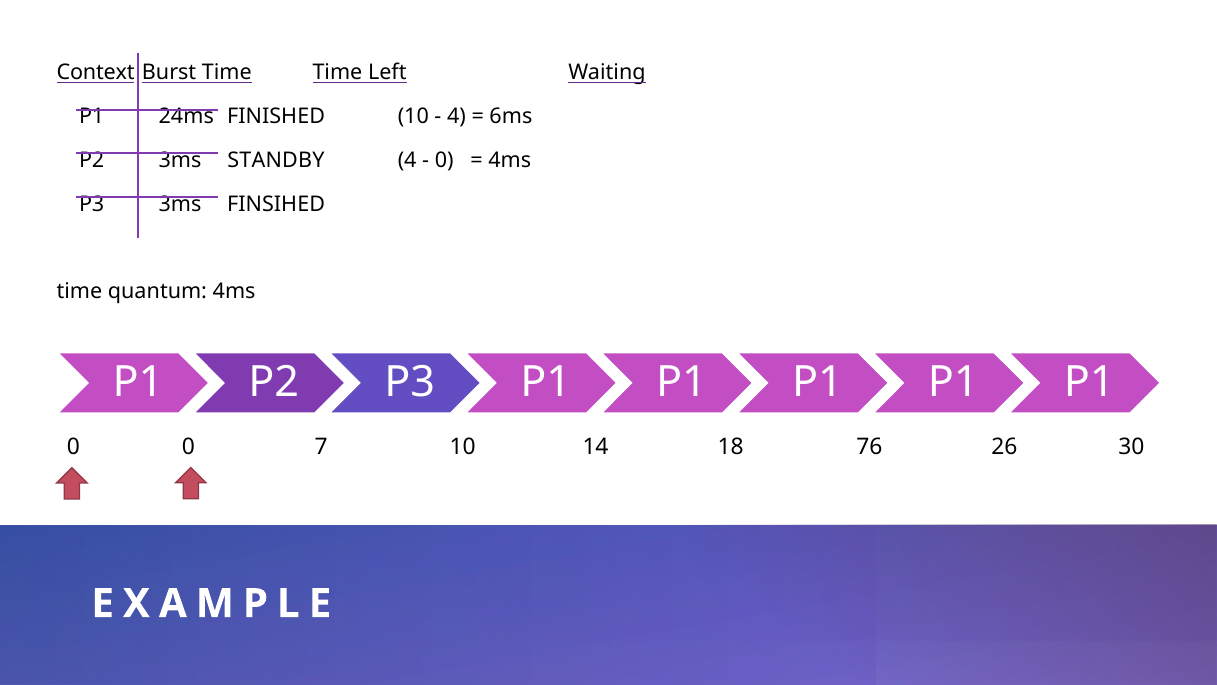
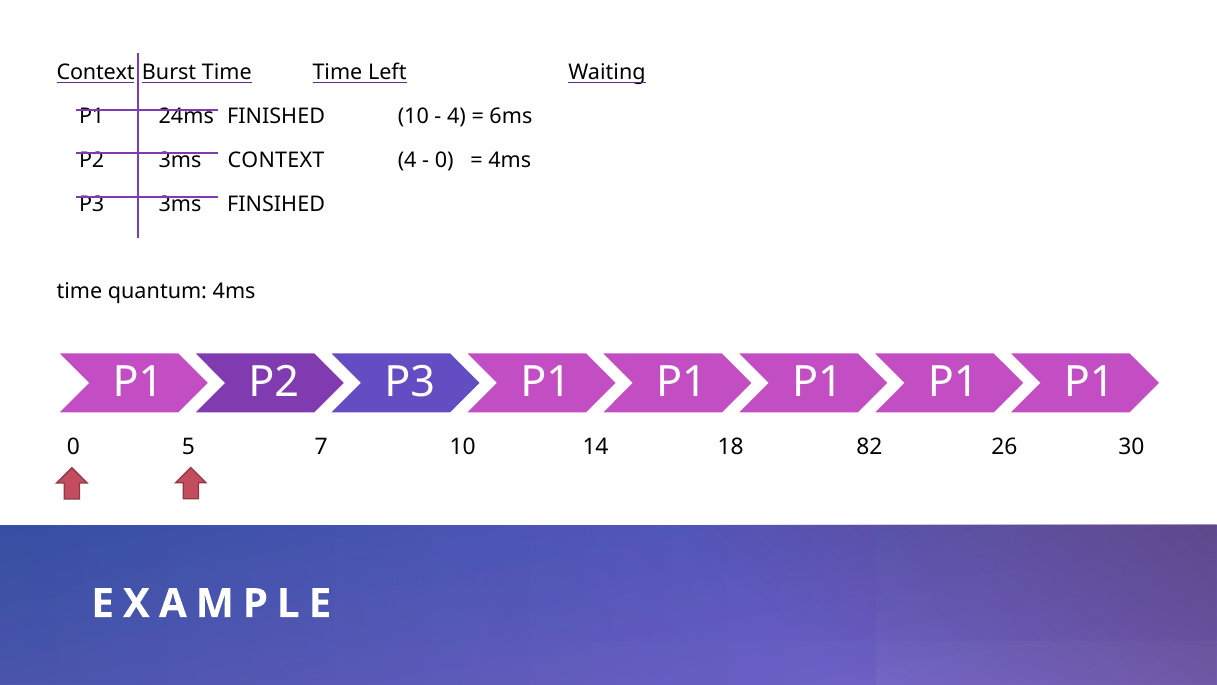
3ms STANDBY: STANDBY -> CONTEXT
0 0: 0 -> 5
76: 76 -> 82
